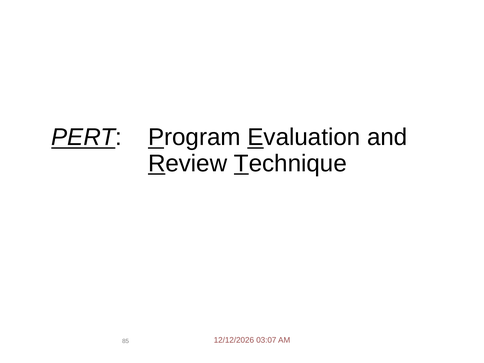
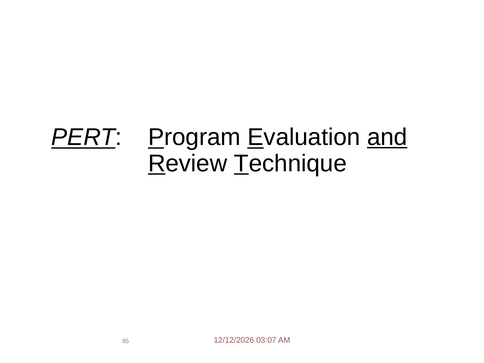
and underline: none -> present
